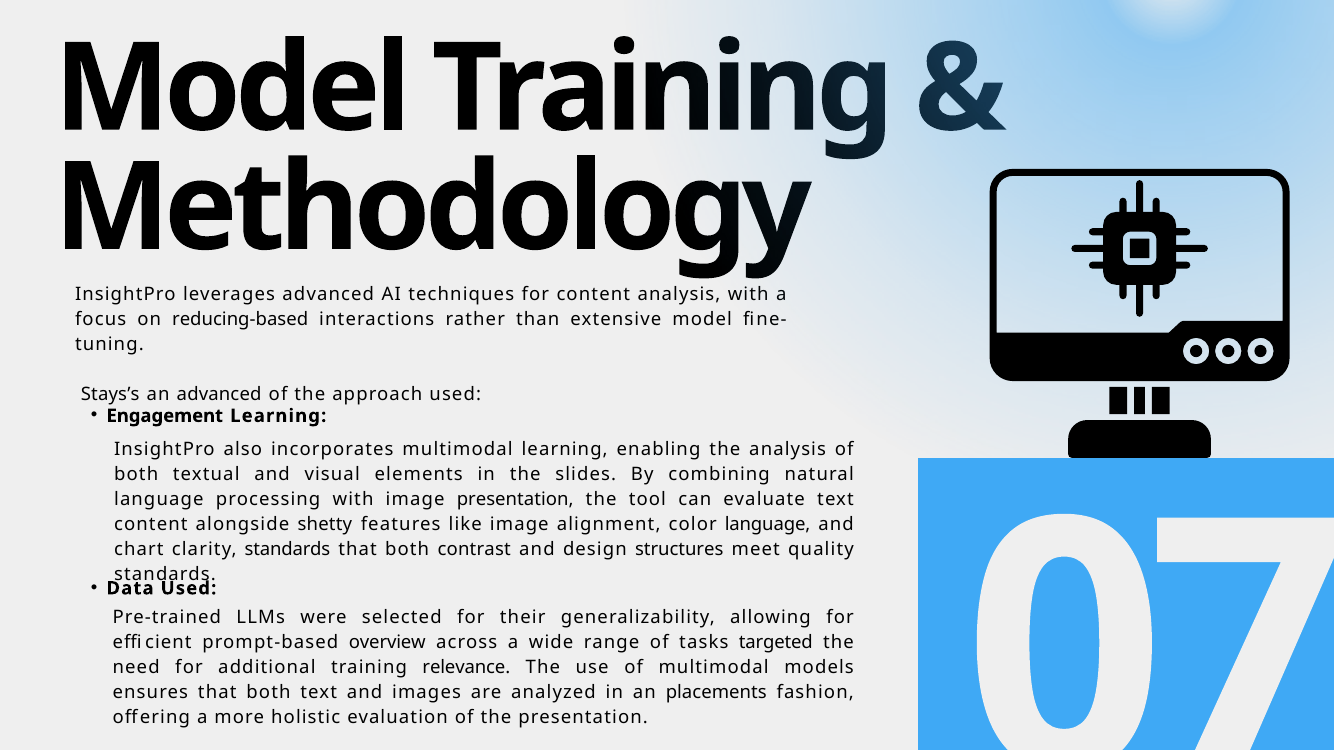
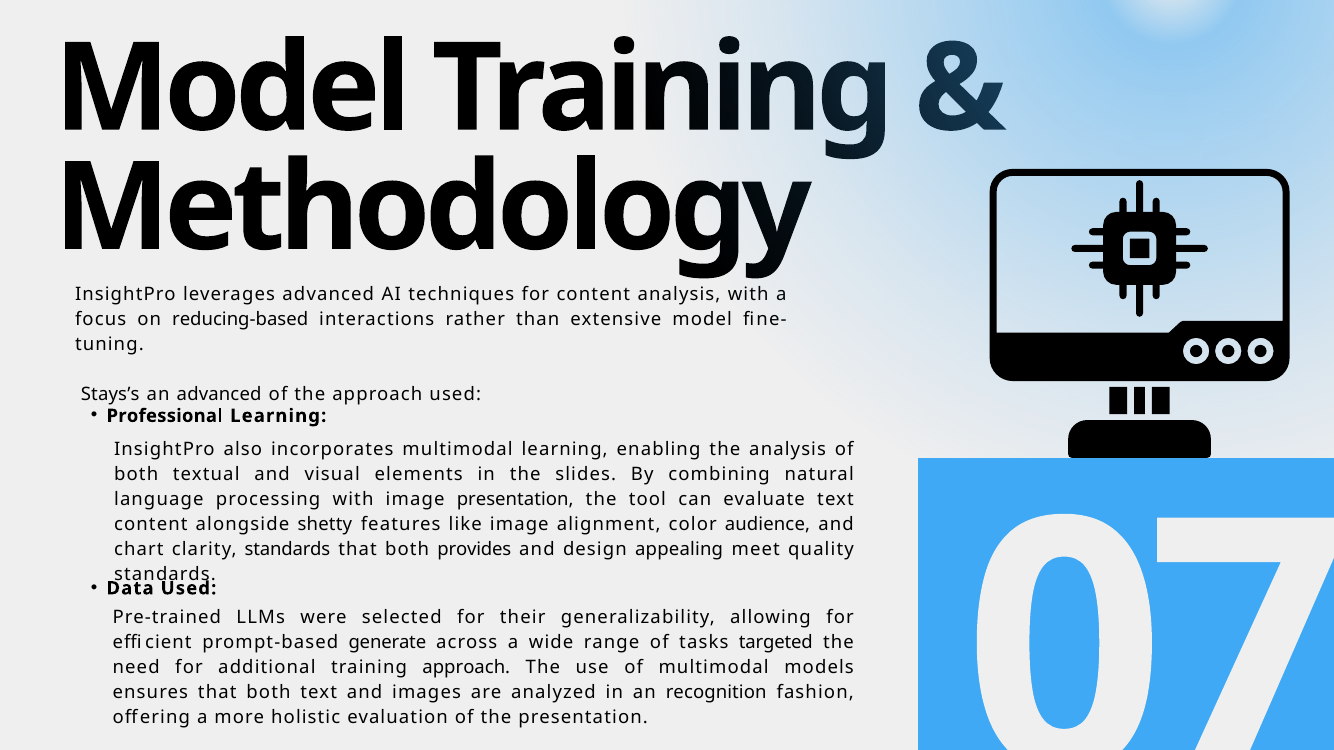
Engagement: Engagement -> Professional
color language: language -> audience
contrast: contrast -> provides
structures: structures -> appealing
overview: overview -> generate
training relevance: relevance -> approach
placements: placements -> recognition
